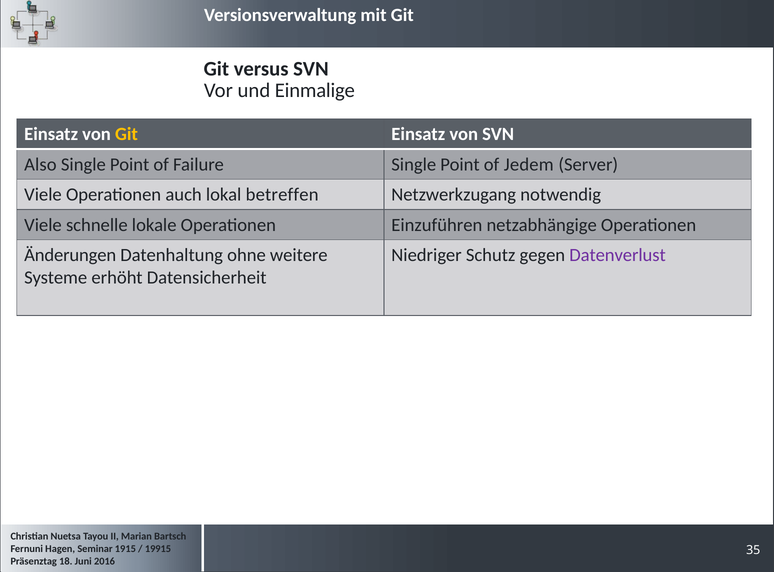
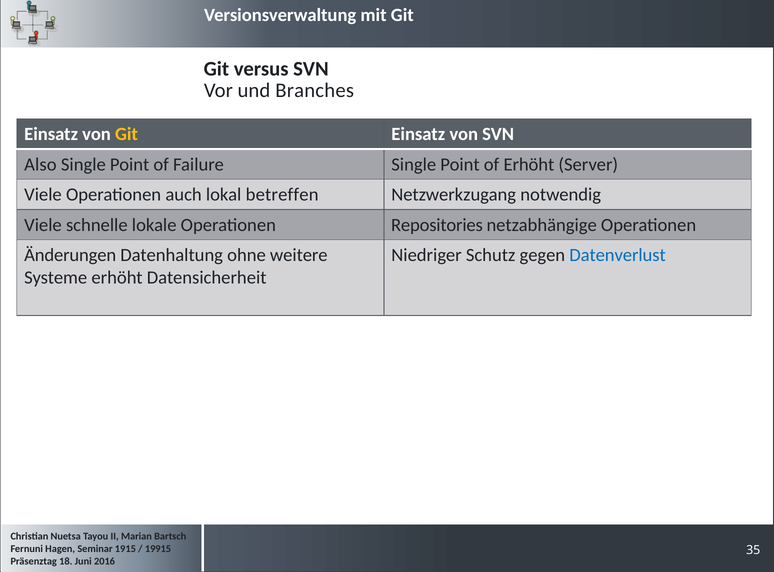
Einmalige: Einmalige -> Branches
of Jedem: Jedem -> Erhöht
Einzuführen: Einzuführen -> Repositories
Datenverlust colour: purple -> blue
